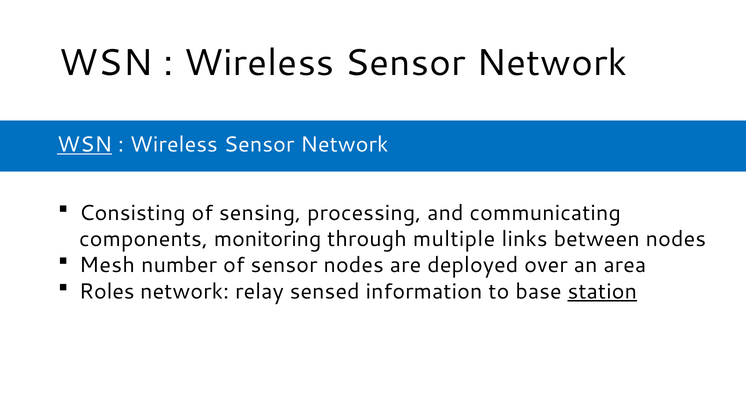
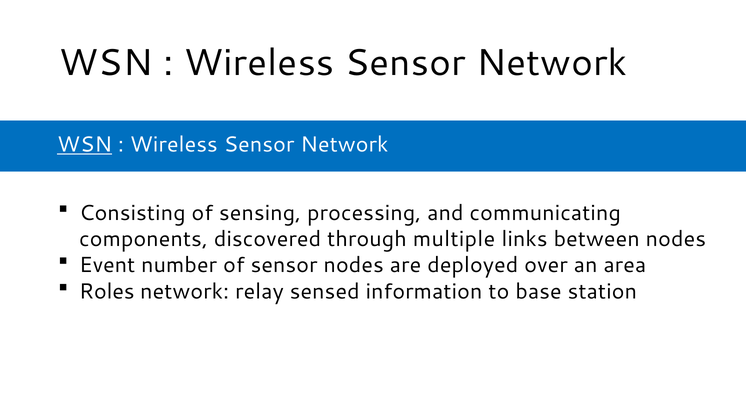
monitoring: monitoring -> discovered
Mesh: Mesh -> Event
station underline: present -> none
